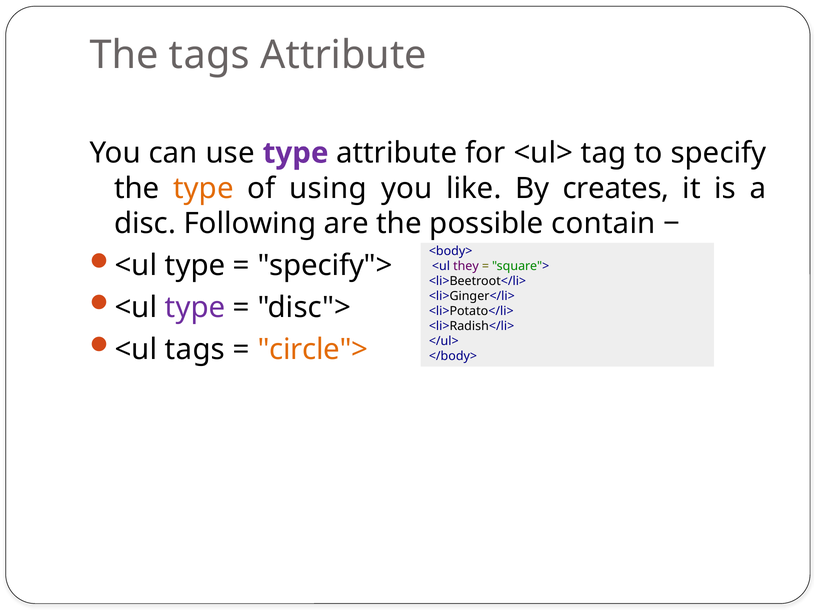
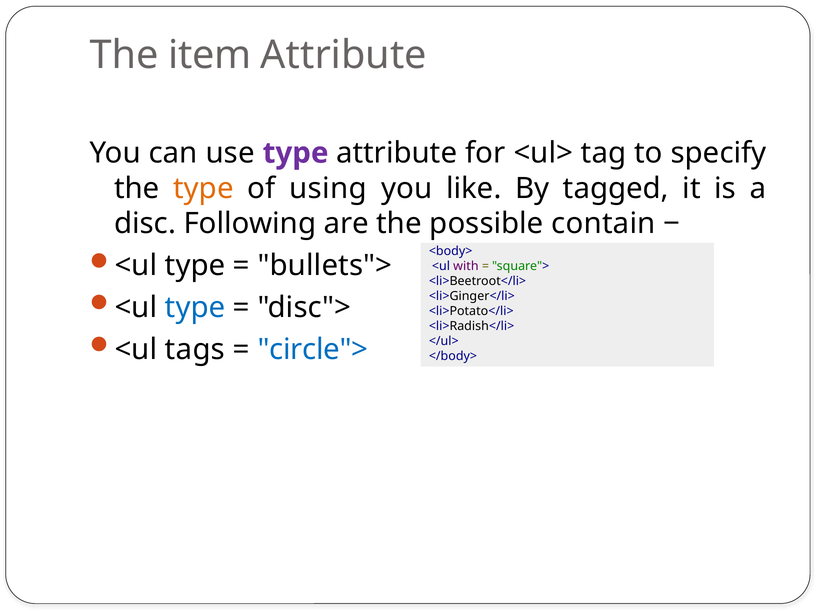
The tags: tags -> item
creates: creates -> tagged
specify">: specify"> -> bullets">
they: they -> with
type at (195, 307) colour: purple -> blue
circle"> colour: orange -> blue
